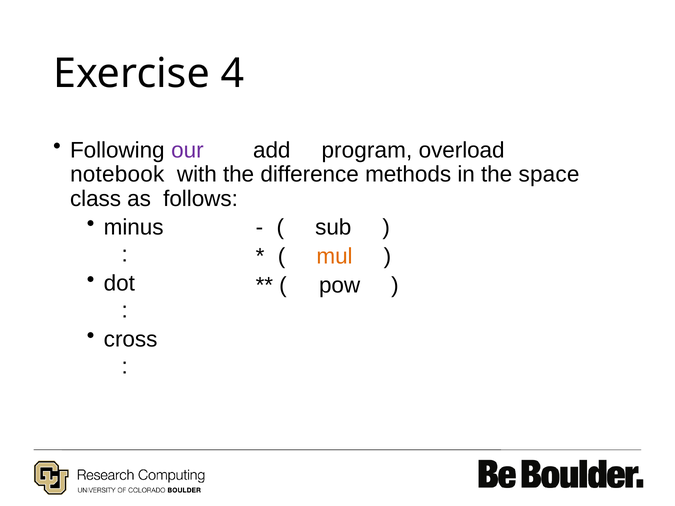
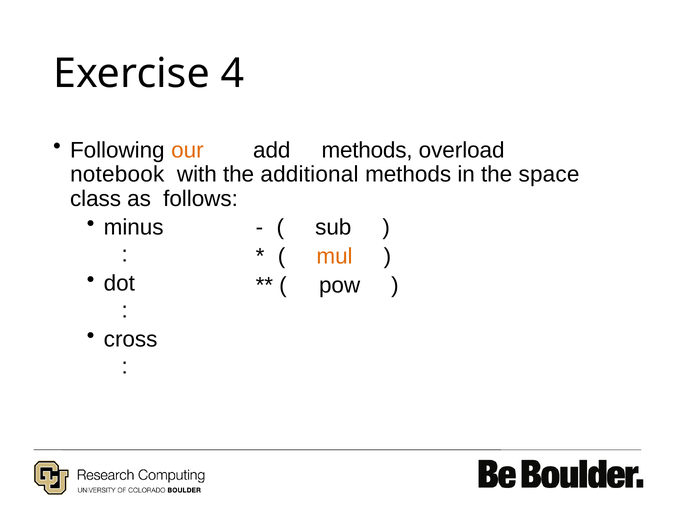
our colour: purple -> orange
add program: program -> methods
difference: difference -> additional
